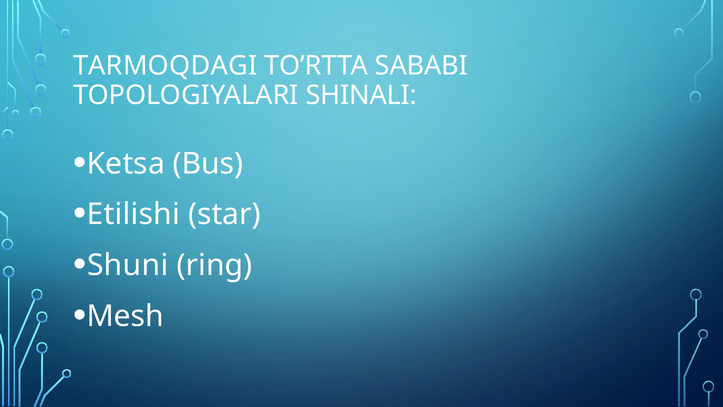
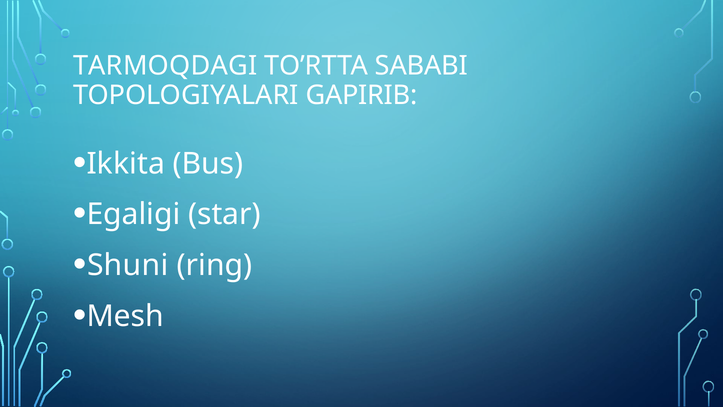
SHINALI: SHINALI -> GAPIRIB
Ketsa: Ketsa -> Ikkita
Etilishi: Etilishi -> Egaligi
